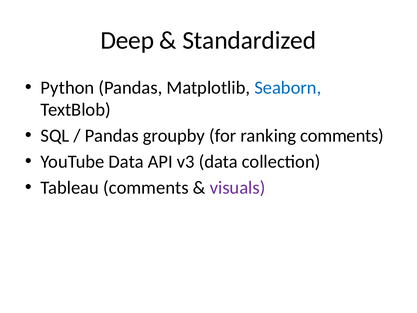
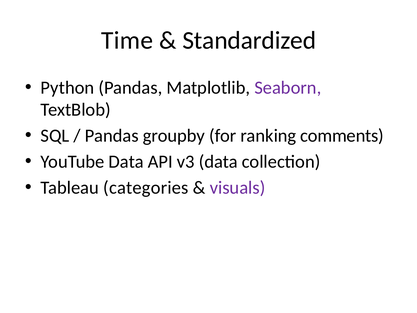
Deep: Deep -> Time
Seaborn colour: blue -> purple
Tableau comments: comments -> categories
